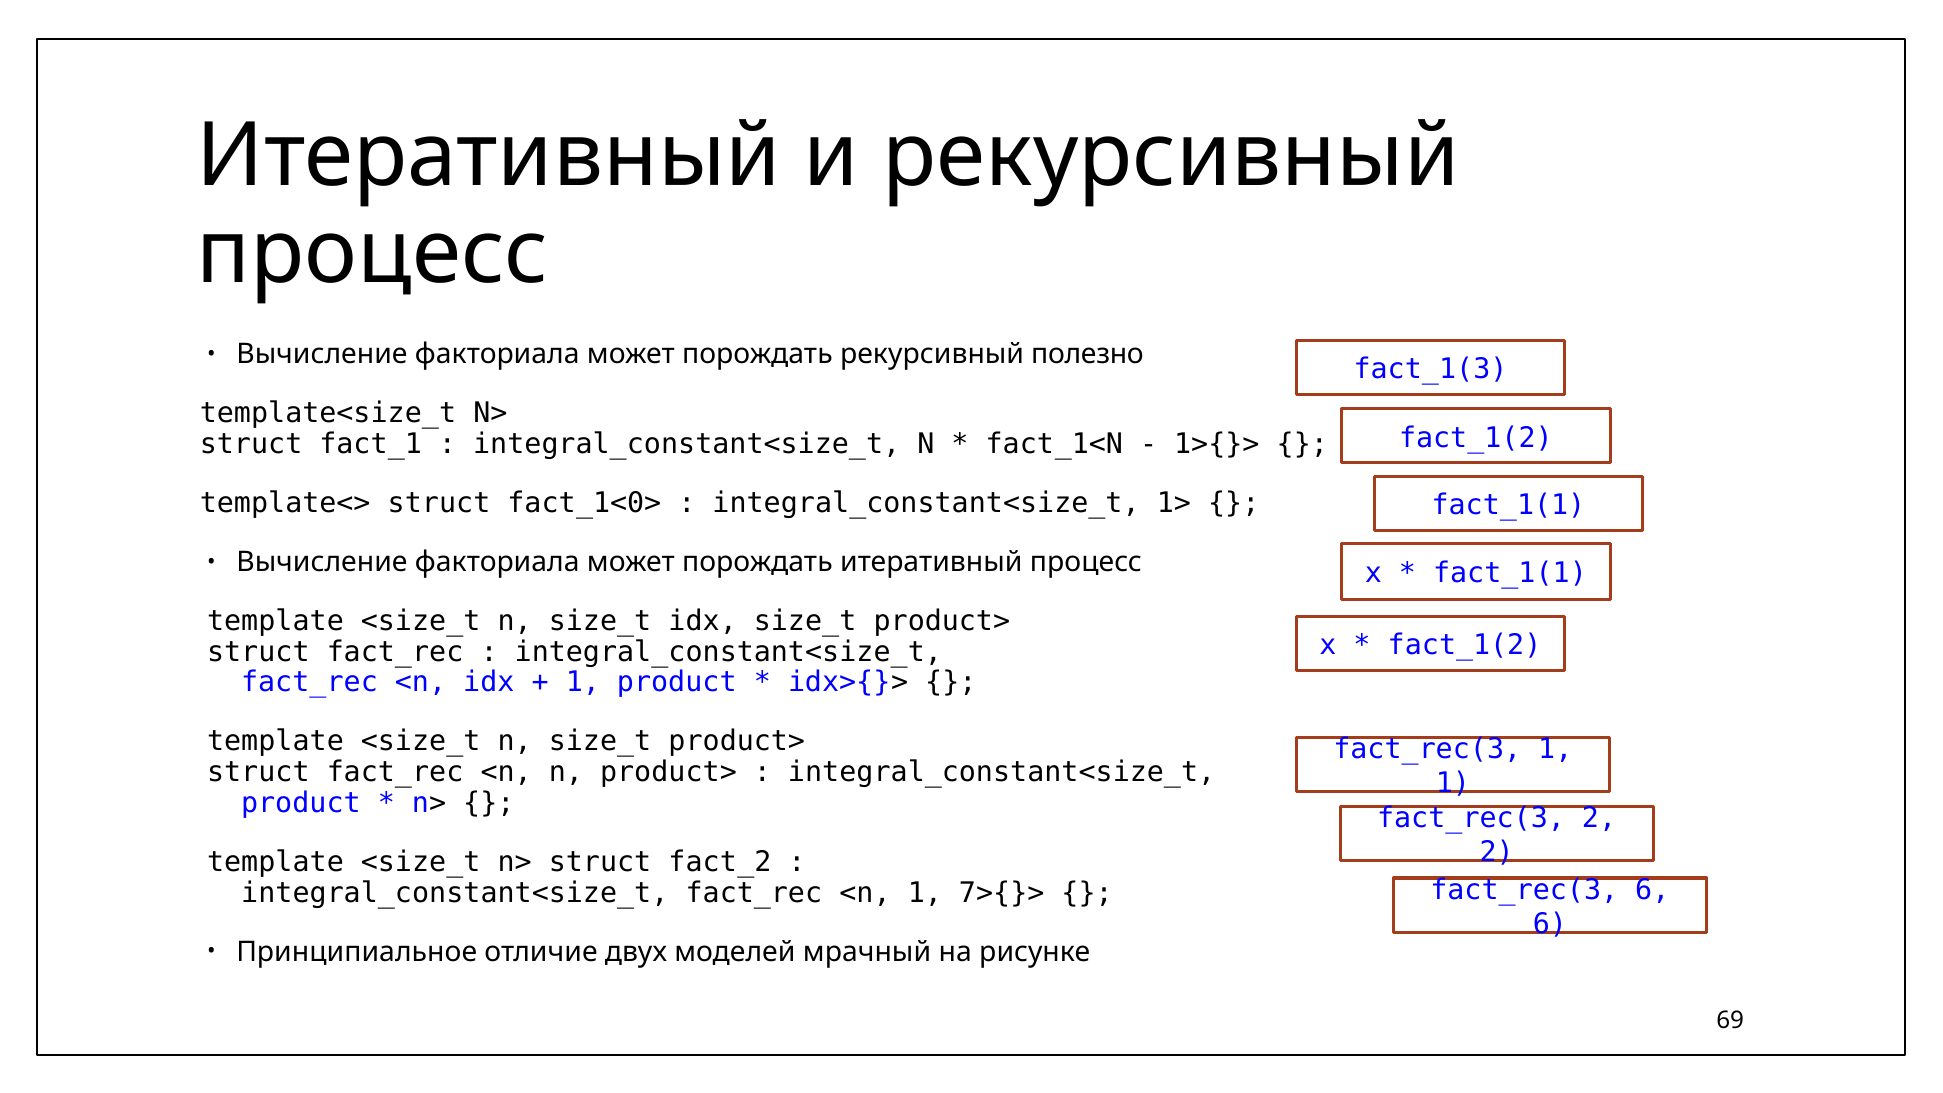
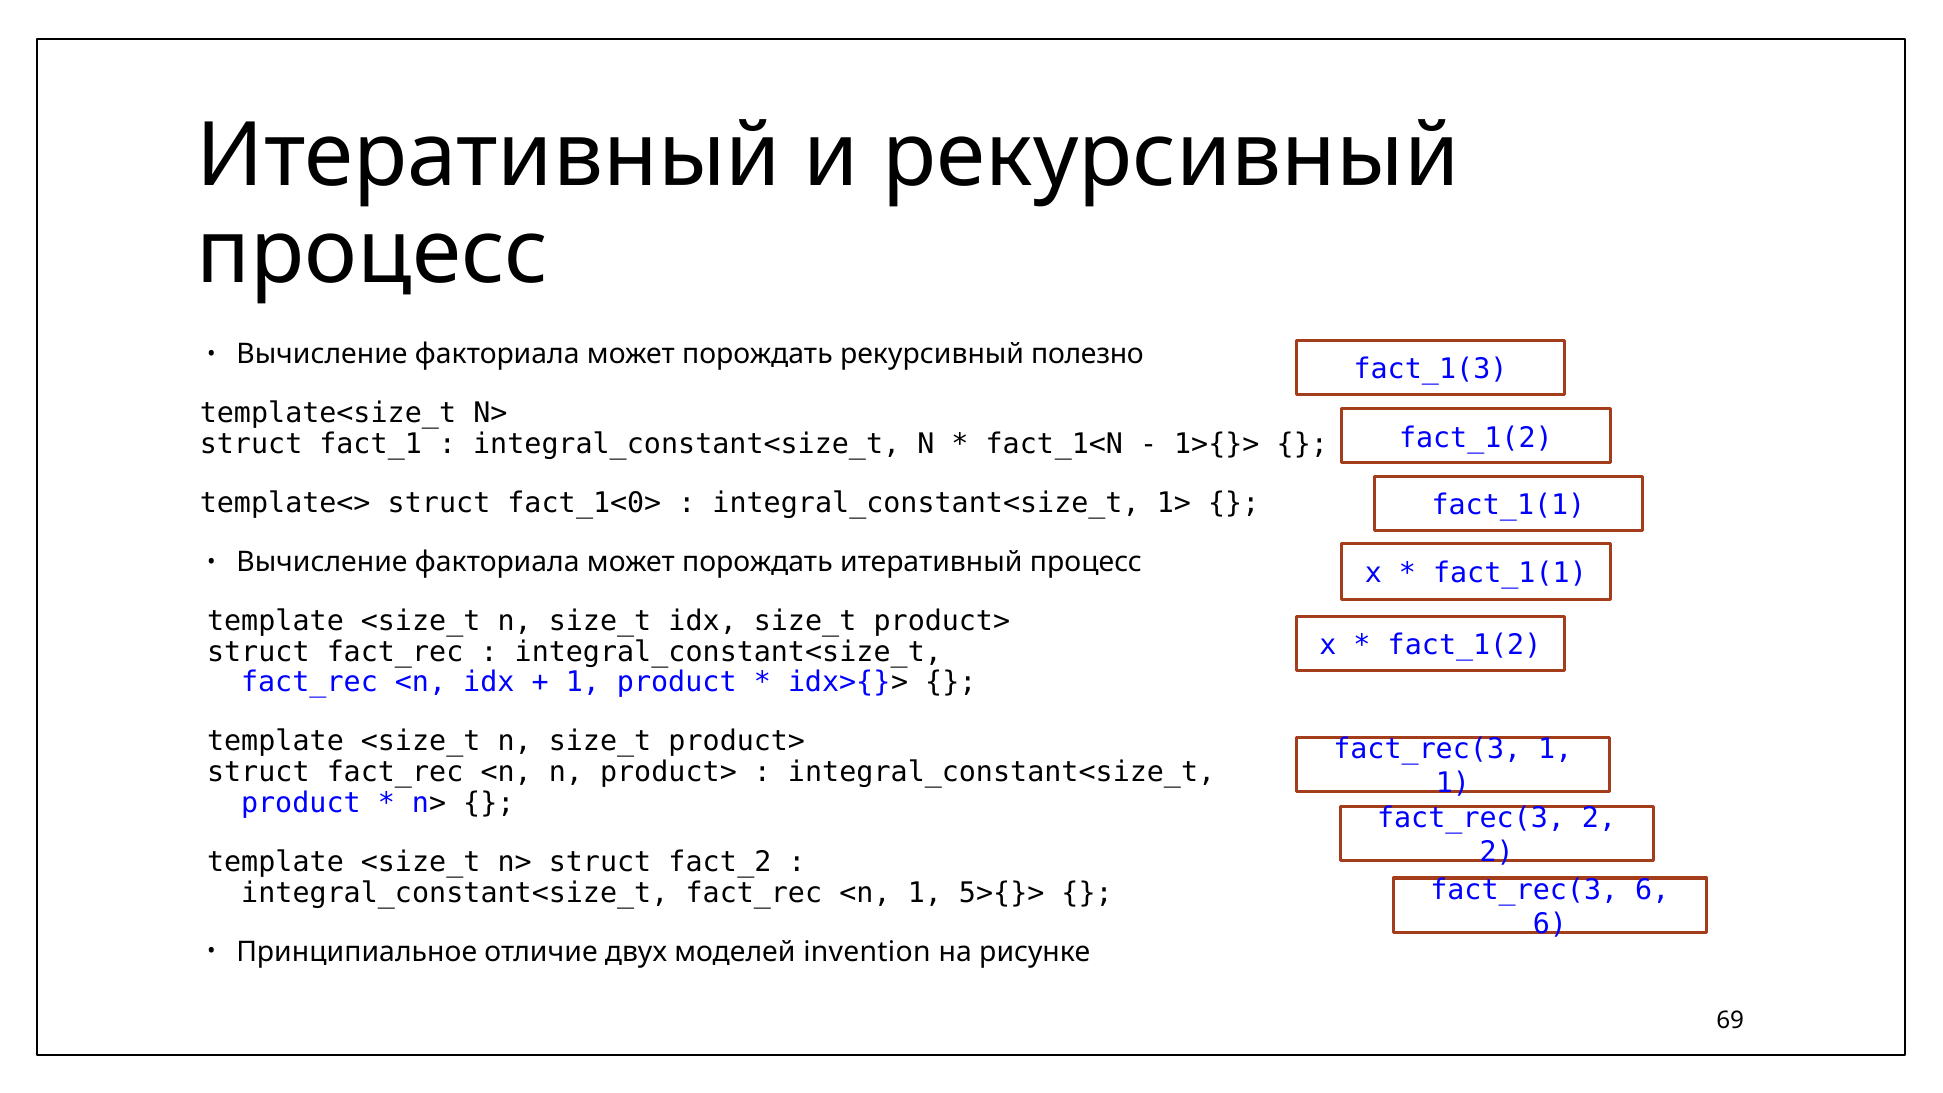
7>{}>: 7>{}> -> 5>{}>
мрачный: мрачный -> invention
